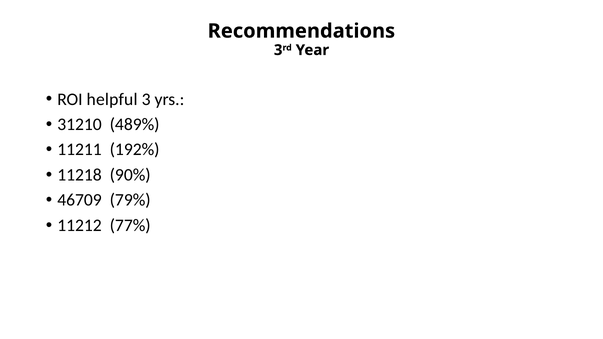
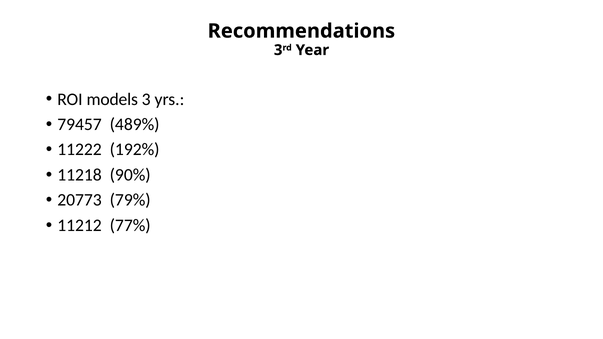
helpful: helpful -> models
31210: 31210 -> 79457
11211: 11211 -> 11222
46709: 46709 -> 20773
